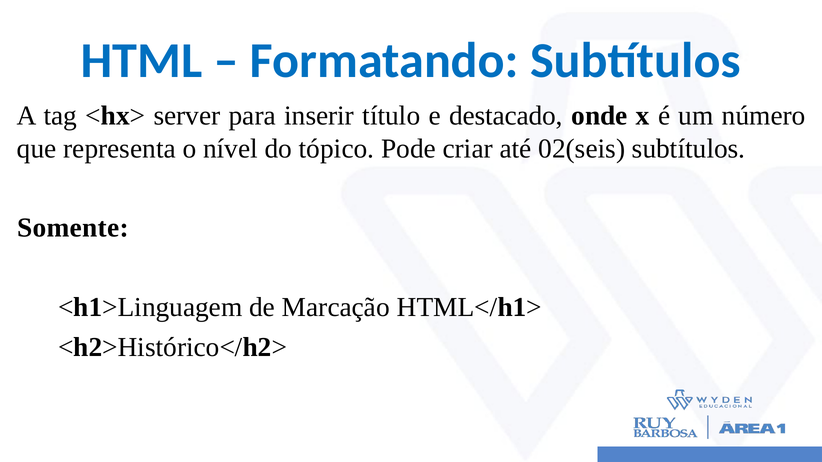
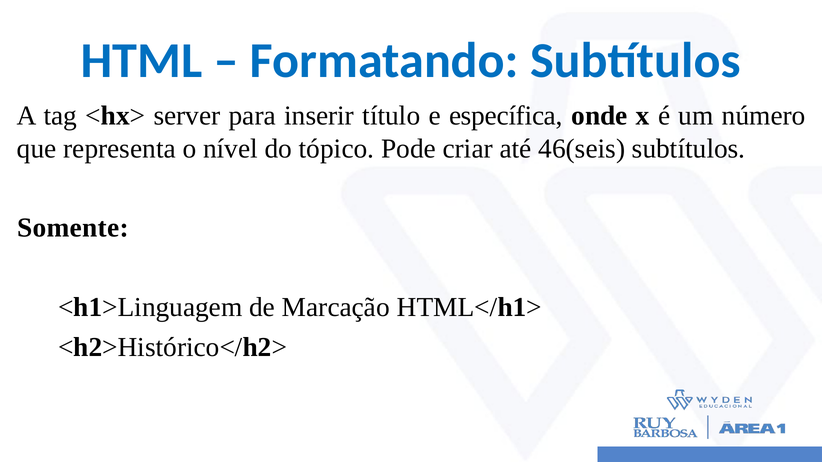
destacado: destacado -> específica
02(seis: 02(seis -> 46(seis
